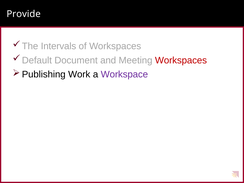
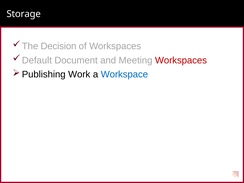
Provide: Provide -> Storage
Intervals: Intervals -> Decision
Workspace colour: purple -> blue
